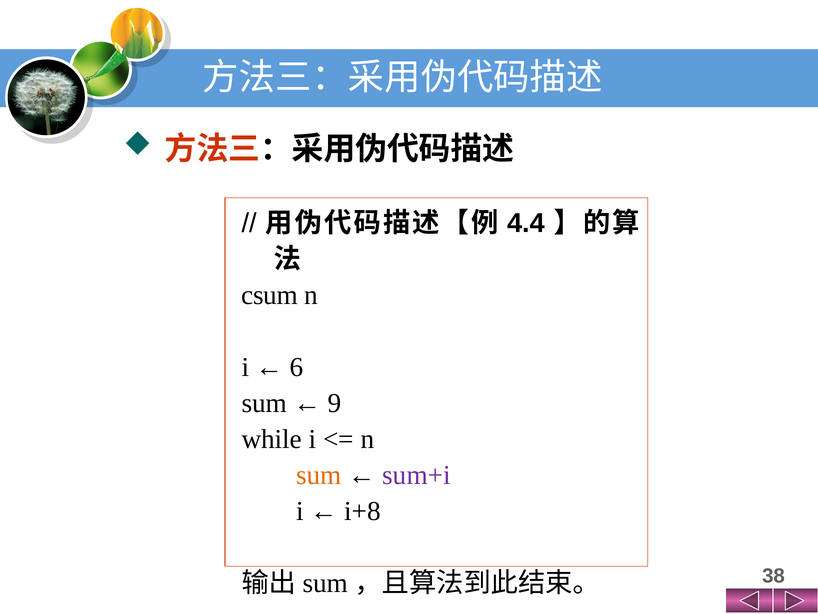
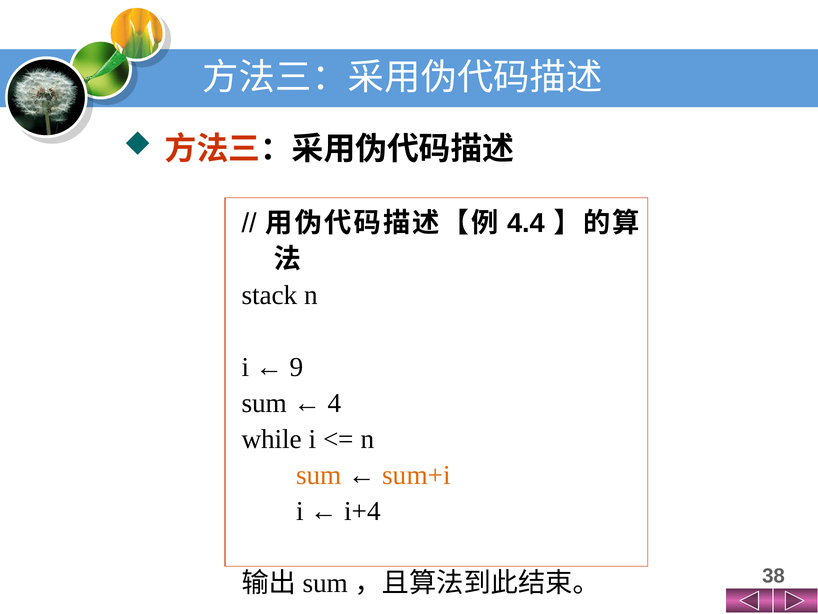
csum: csum -> stack
6: 6 -> 9
9: 9 -> 4
sum+i colour: purple -> orange
i+8: i+8 -> i+4
